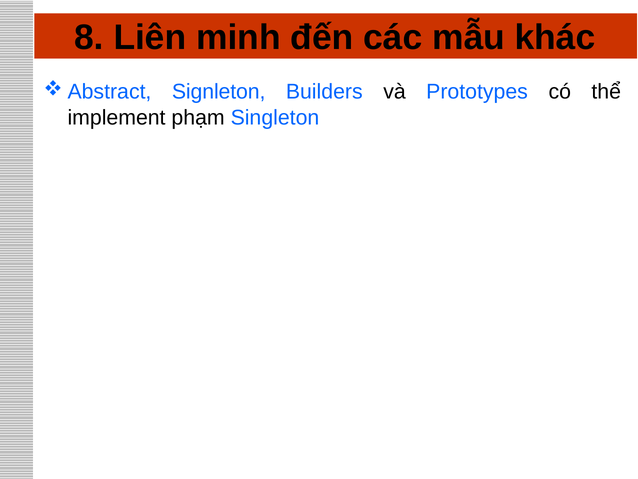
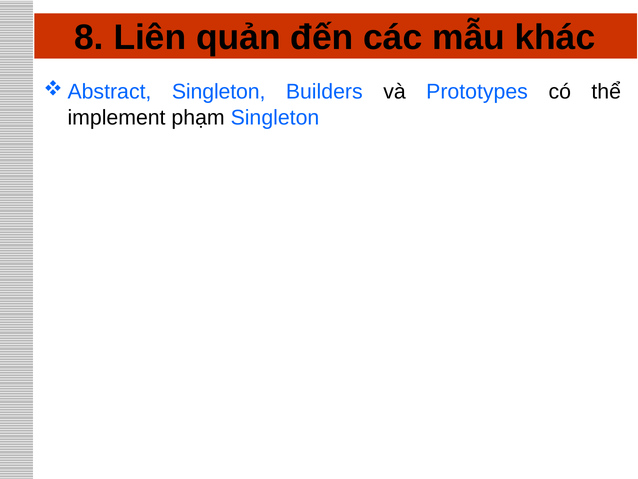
minh: minh -> quản
Signleton at (219, 92): Signleton -> Singleton
